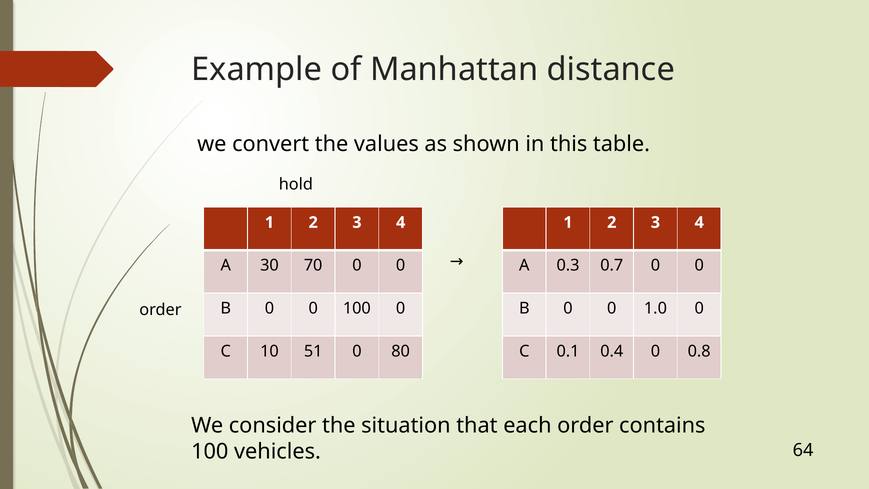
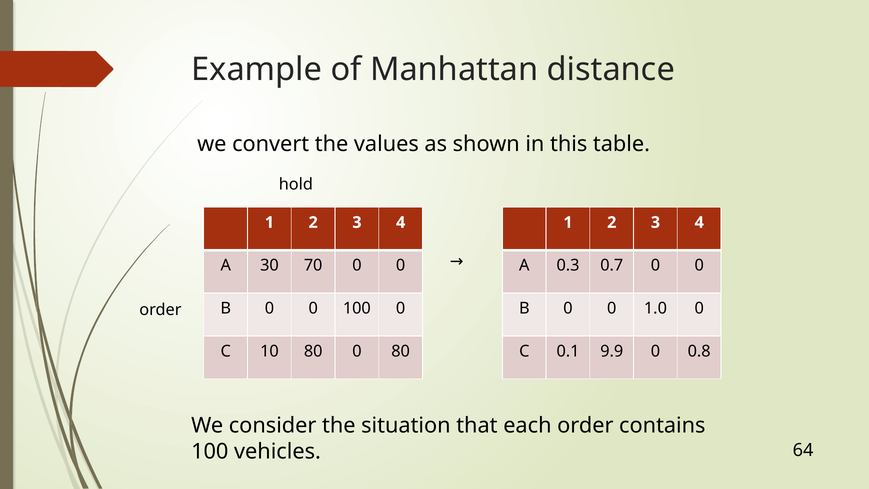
10 51: 51 -> 80
0.4: 0.4 -> 9.9
